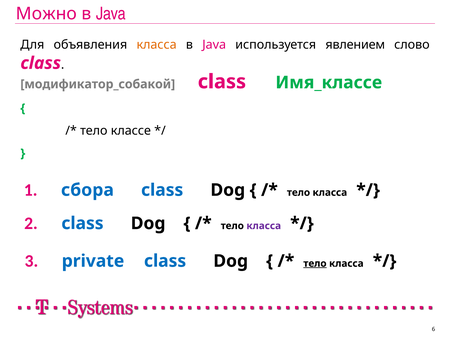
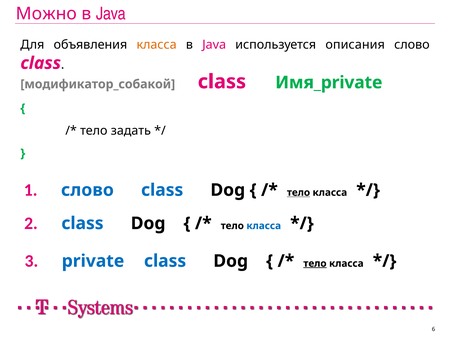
явлением: явлением -> описания
Имя_классе: Имя_классе -> Имя_private
классе: классе -> задать
1 сбора: сбора -> слово
тело at (298, 192) underline: none -> present
класса at (264, 225) colour: purple -> blue
